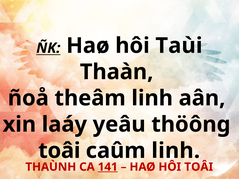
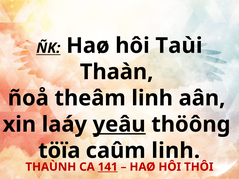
yeâu underline: none -> present
toâi at (59, 151): toâi -> töïa
HÔI TOÂI: TOÂI -> THÔI
